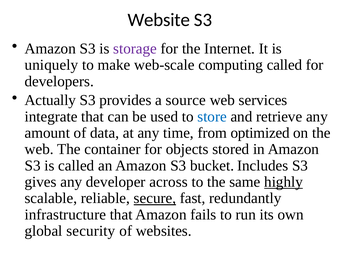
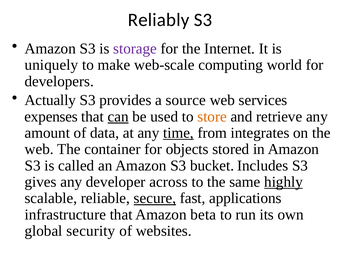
Website: Website -> Reliably
computing called: called -> world
integrate: integrate -> expenses
can underline: none -> present
store colour: blue -> orange
time underline: none -> present
optimized: optimized -> integrates
redundantly: redundantly -> applications
fails: fails -> beta
